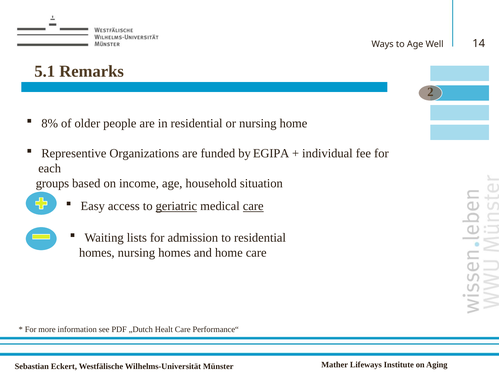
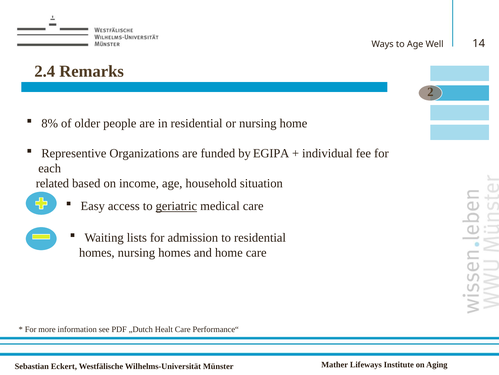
5.1: 5.1 -> 2.4
groups: groups -> related
care at (253, 206) underline: present -> none
